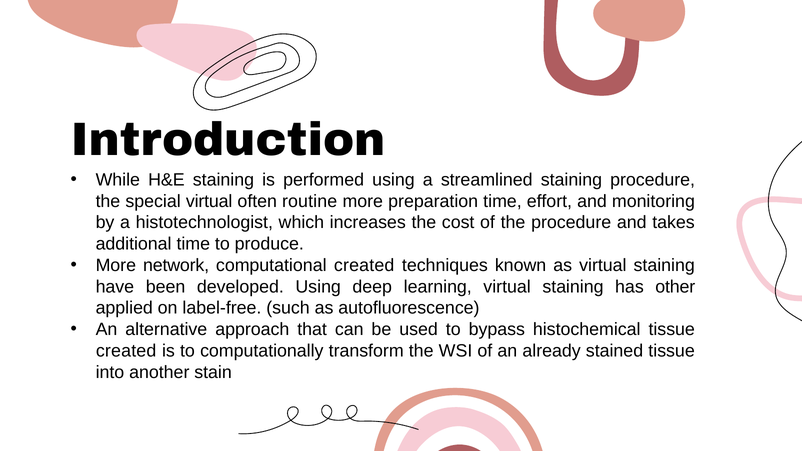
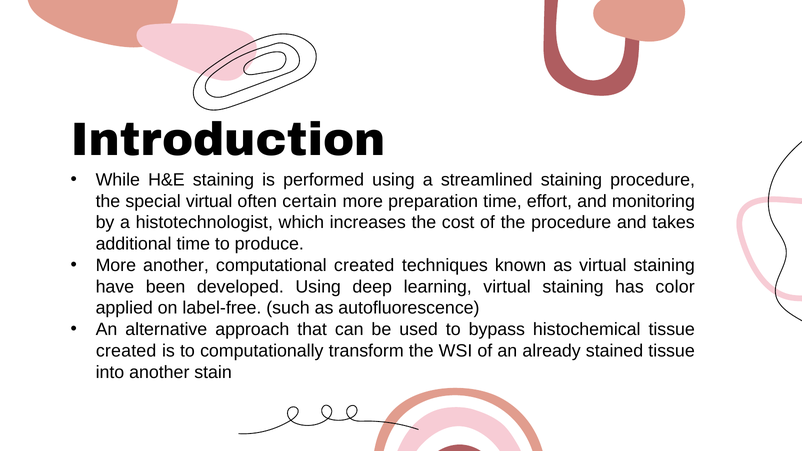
routine: routine -> certain
More network: network -> another
other: other -> color
